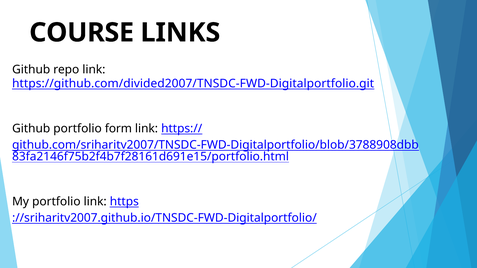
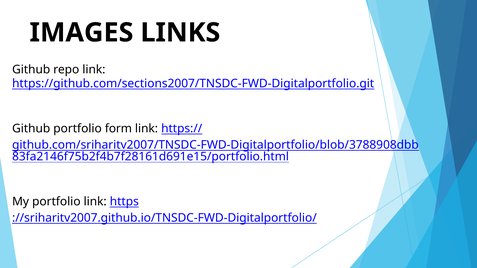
COURSE: COURSE -> IMAGES
https://github.com/divided2007/TNSDC-FWD-Digitalportfolio.git: https://github.com/divided2007/TNSDC-FWD-Digitalportfolio.git -> https://github.com/sections2007/TNSDC-FWD-Digitalportfolio.git
